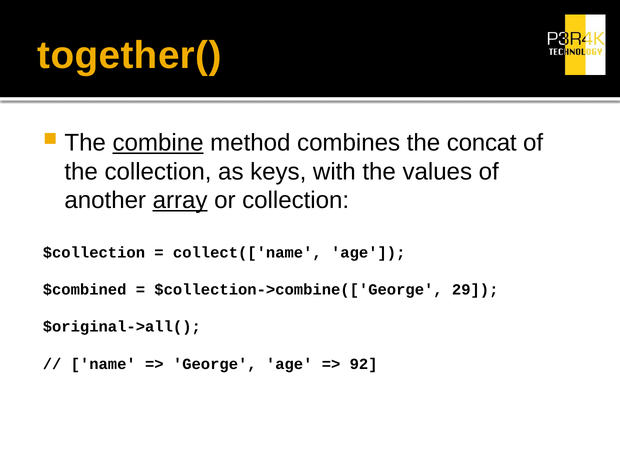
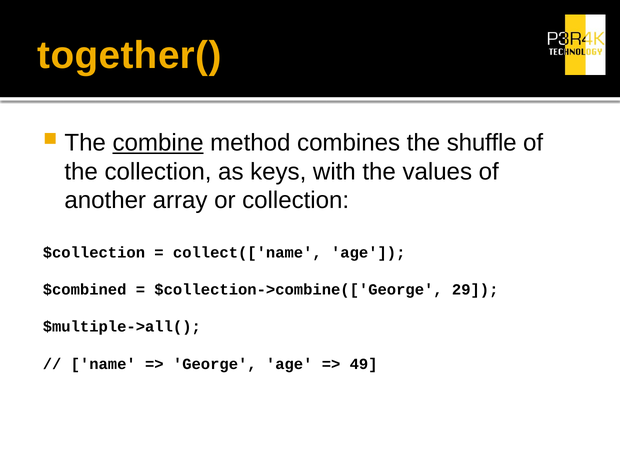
concat: concat -> shuffle
array underline: present -> none
$original->all(: $original->all( -> $multiple->all(
92: 92 -> 49
